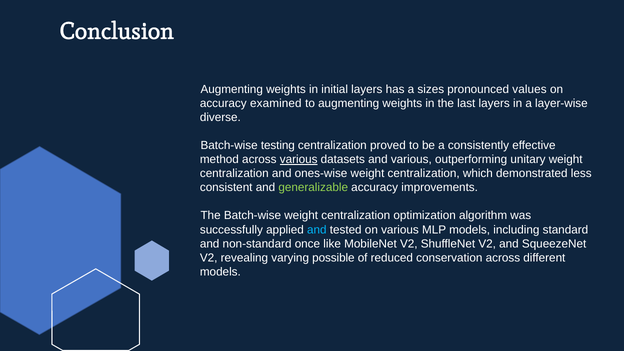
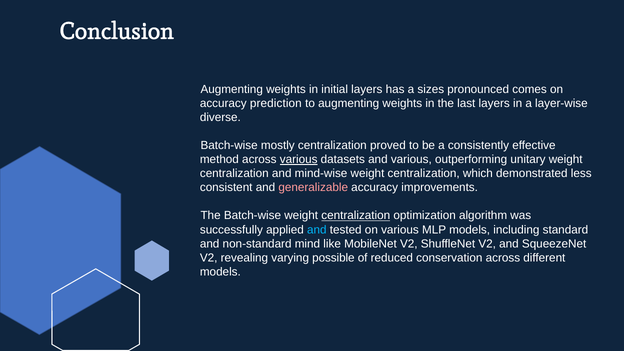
values: values -> comes
examined: examined -> prediction
testing: testing -> mostly
ones-wise: ones-wise -> mind-wise
generalizable colour: light green -> pink
centralization at (356, 216) underline: none -> present
once: once -> mind
